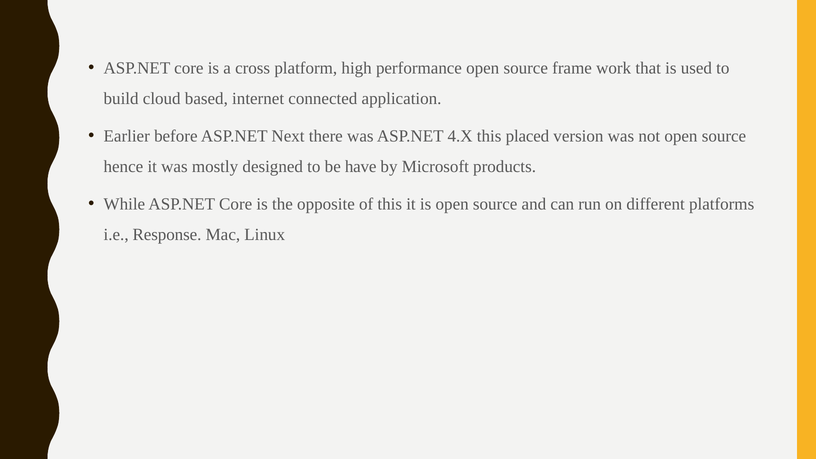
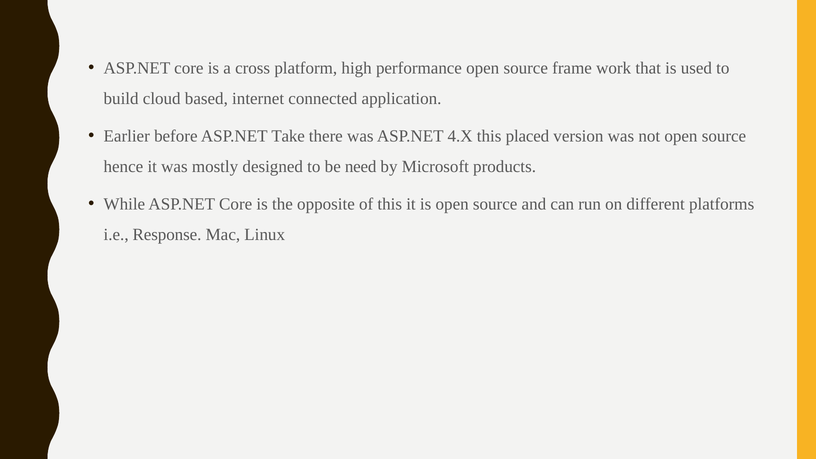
Next: Next -> Take
have: have -> need
